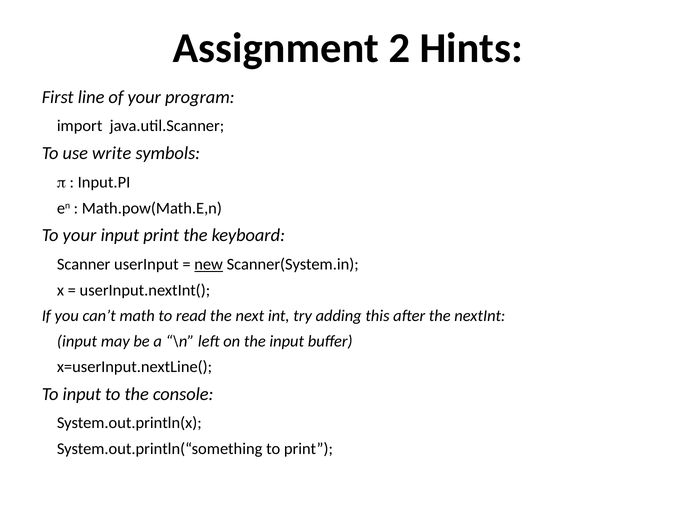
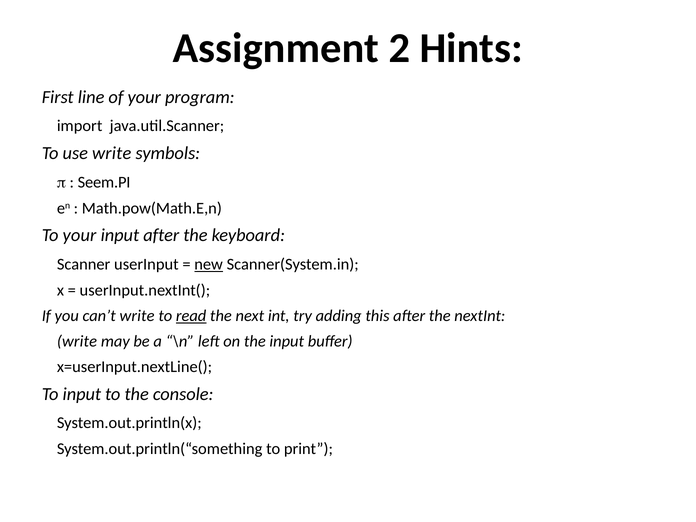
Input.PI: Input.PI -> Seem.PI
input print: print -> after
can’t math: math -> write
read underline: none -> present
input at (77, 341): input -> write
